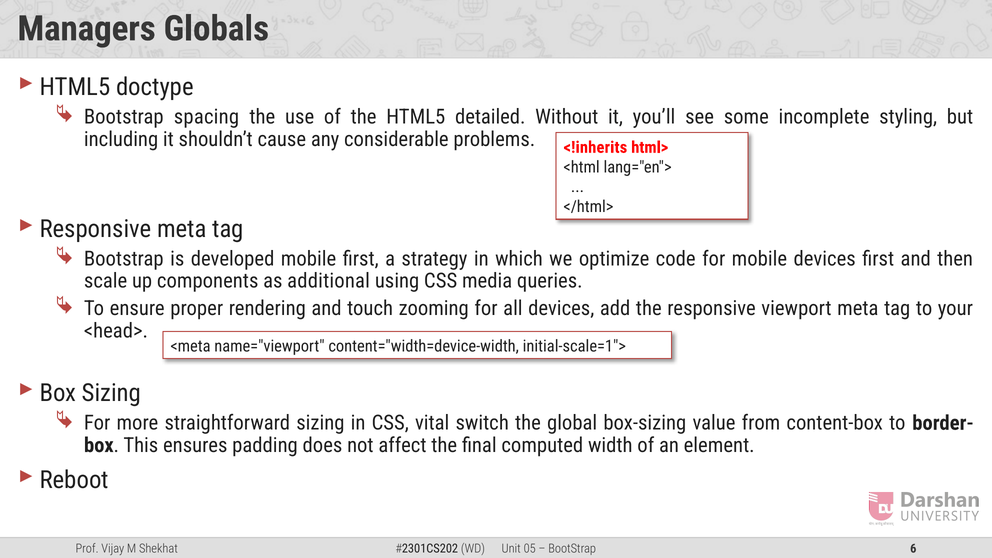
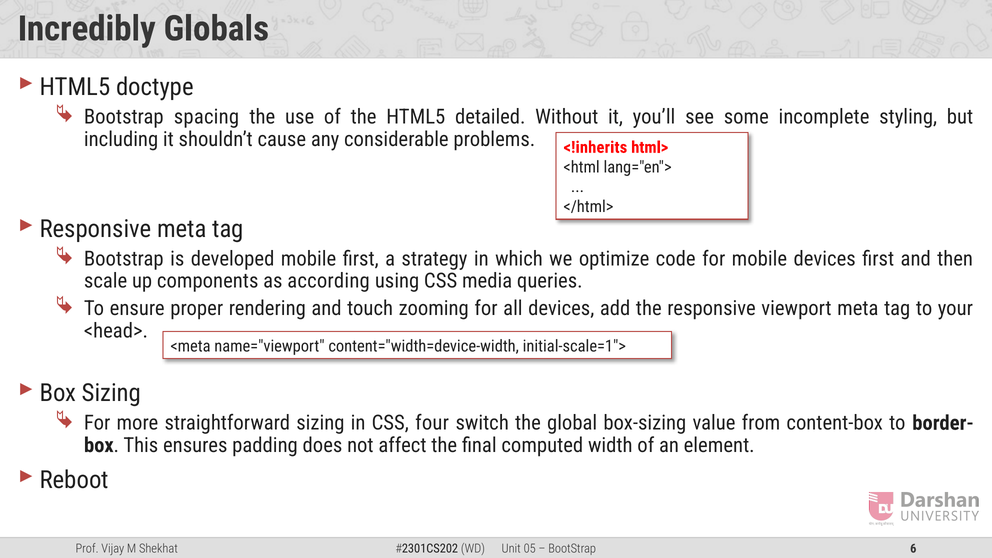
Managers: Managers -> Incredibly
additional: additional -> according
vital: vital -> four
